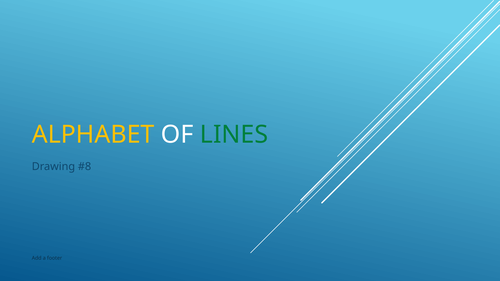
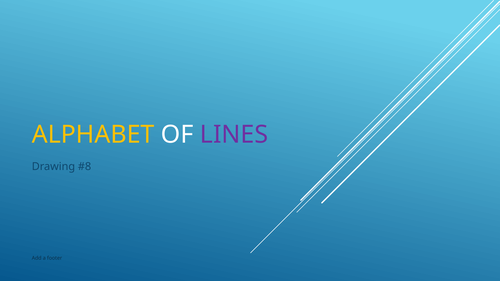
LINES colour: green -> purple
